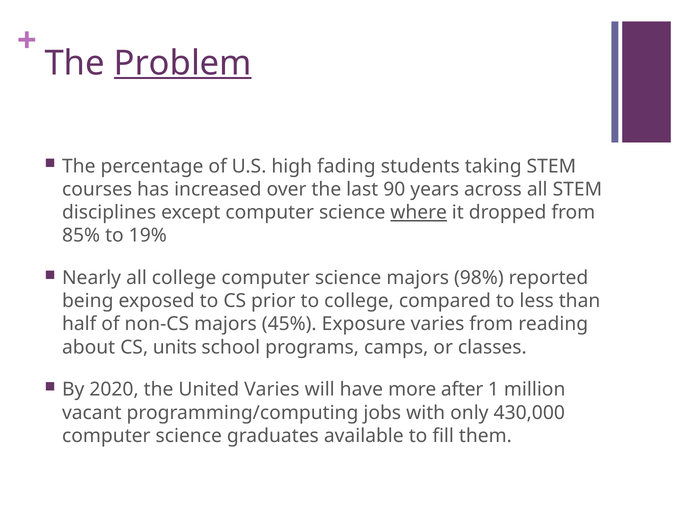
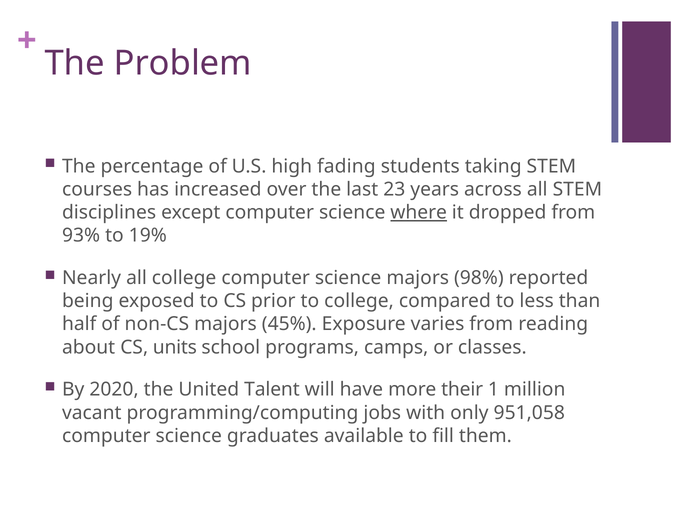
Problem underline: present -> none
90: 90 -> 23
85%: 85% -> 93%
United Varies: Varies -> Talent
after: after -> their
430,000: 430,000 -> 951,058
